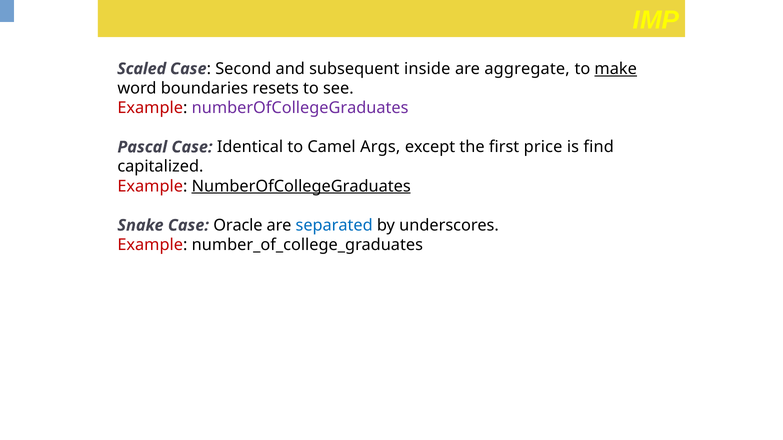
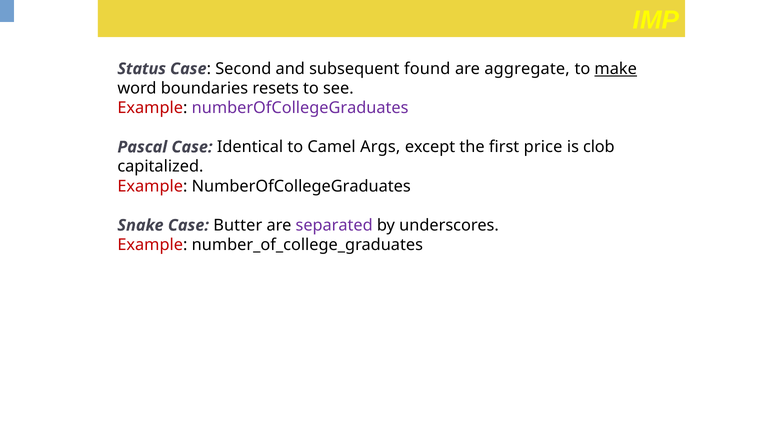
Scaled: Scaled -> Status
inside: inside -> found
find: find -> clob
NumberOfCollegeGraduates at (301, 186) underline: present -> none
Oracle: Oracle -> Butter
separated colour: blue -> purple
